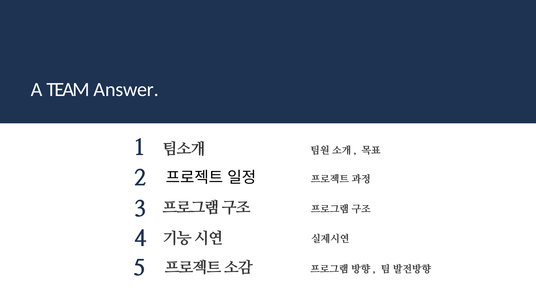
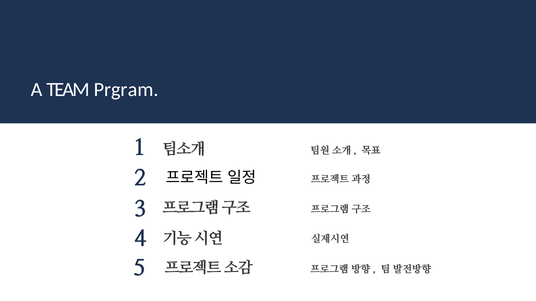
Answer: Answer -> Prgram
